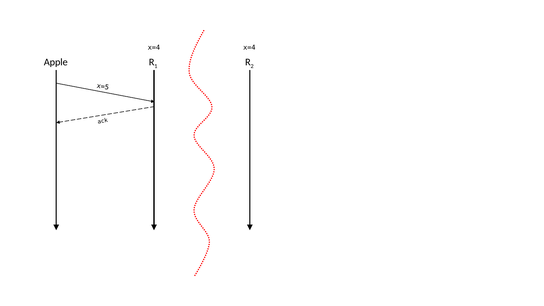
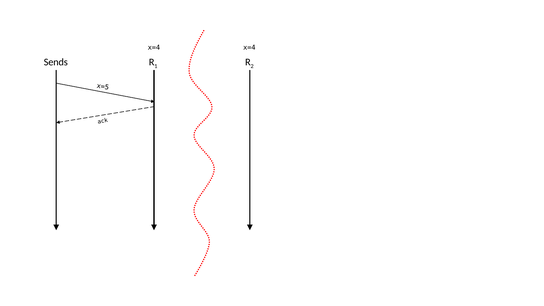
Apple: Apple -> Sends
